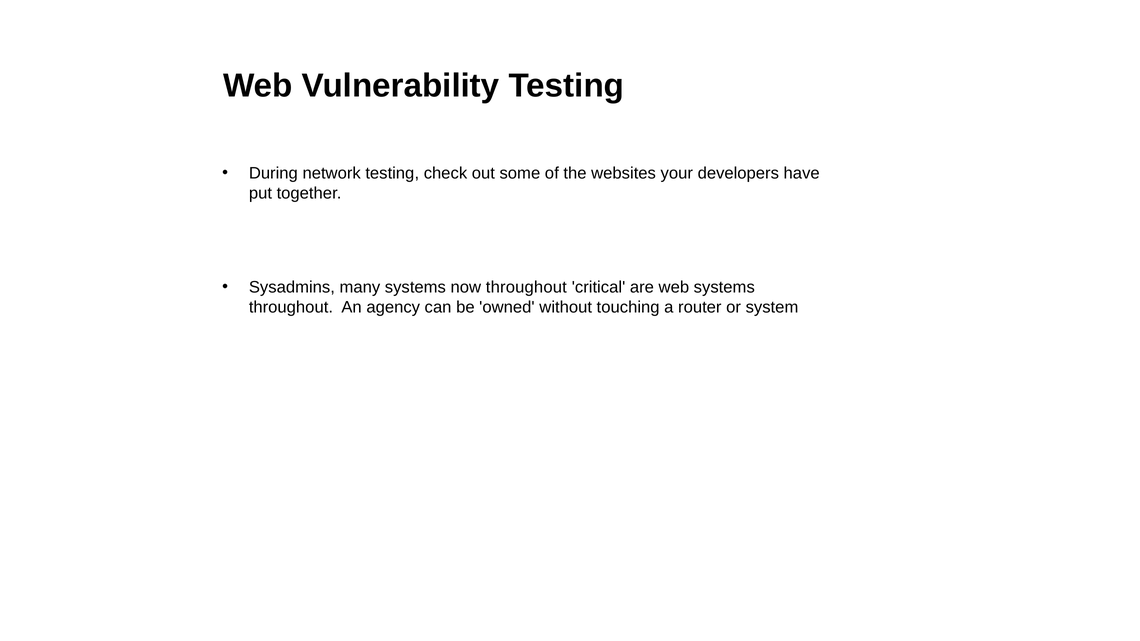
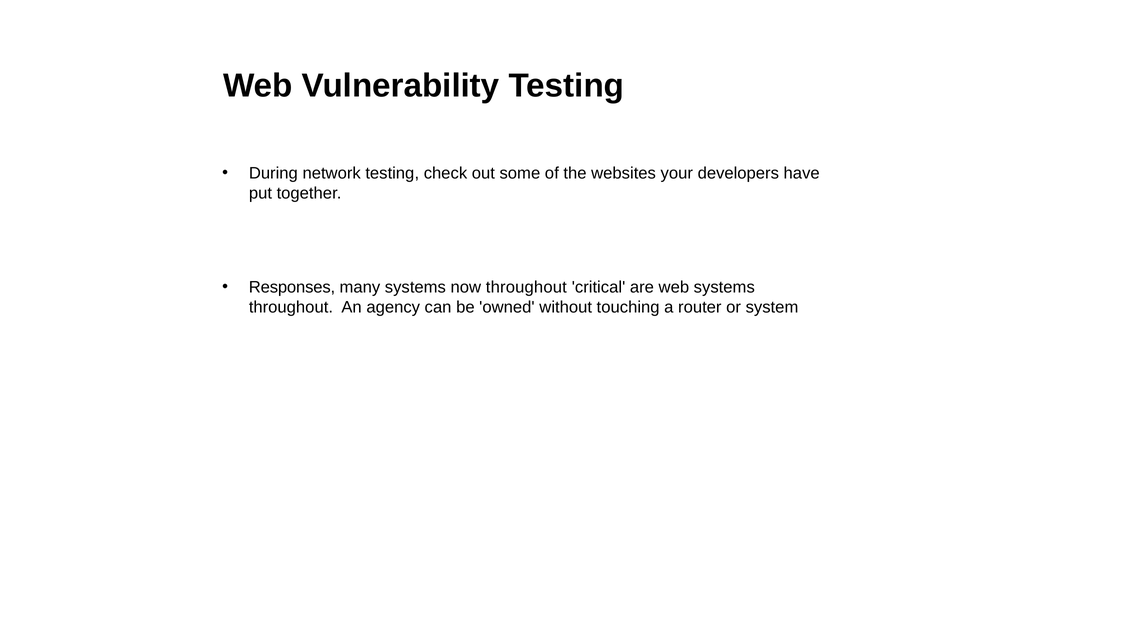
Sysadmins: Sysadmins -> Responses
